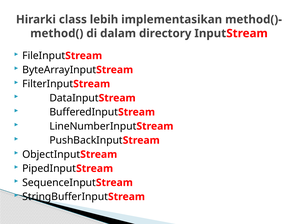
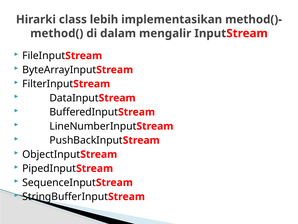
directory: directory -> mengalir
